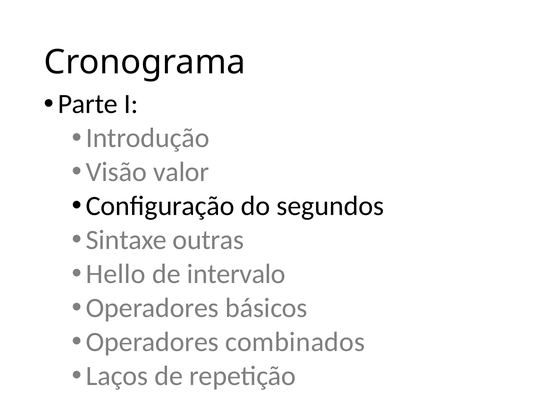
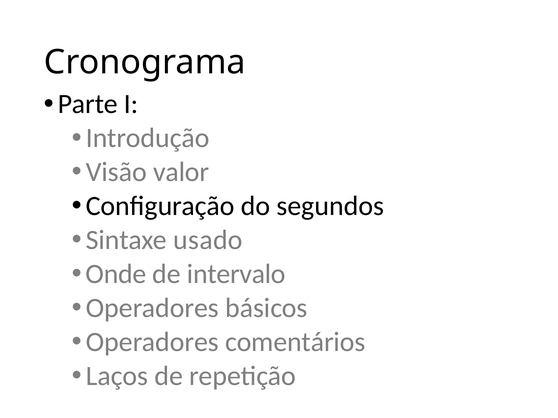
outras: outras -> usado
Hello: Hello -> Onde
combinados: combinados -> comentários
